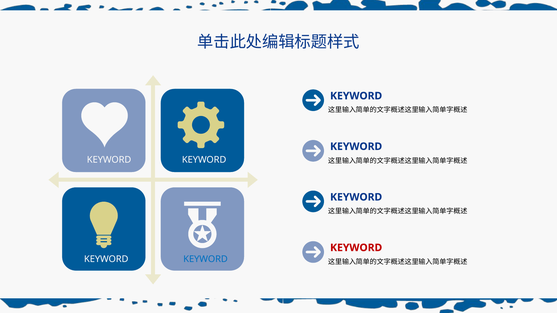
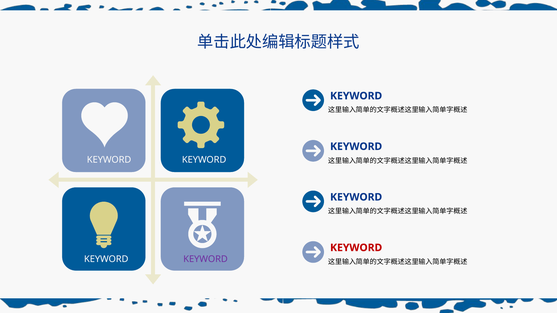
KEYWORD at (206, 259) colour: blue -> purple
